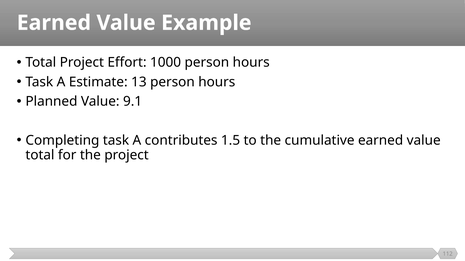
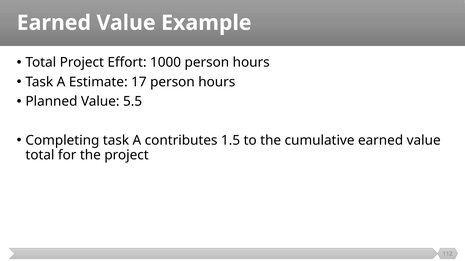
13: 13 -> 17
9.1: 9.1 -> 5.5
